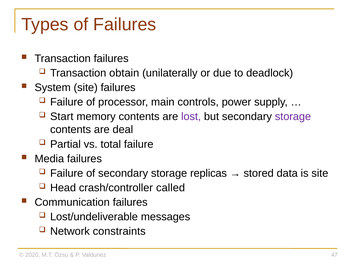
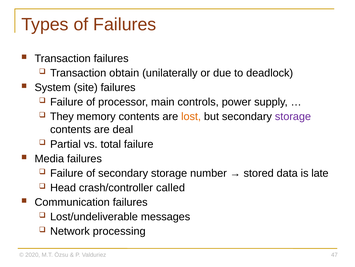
Start: Start -> They
lost colour: purple -> orange
replicas: replicas -> number
is site: site -> late
constraints: constraints -> processing
